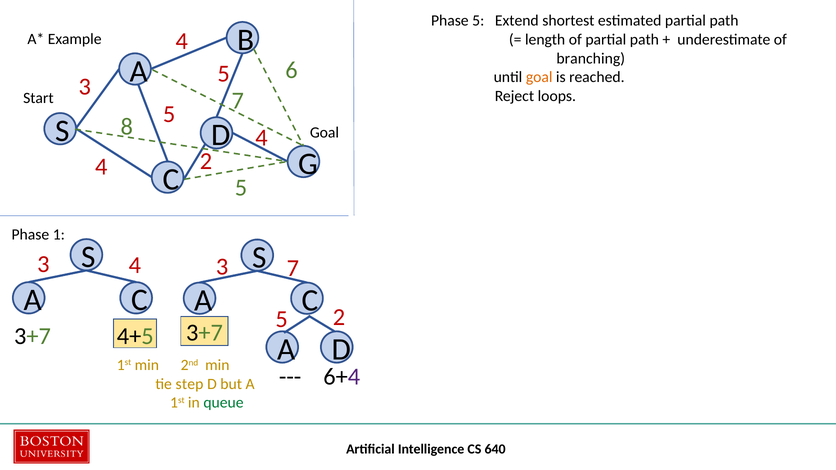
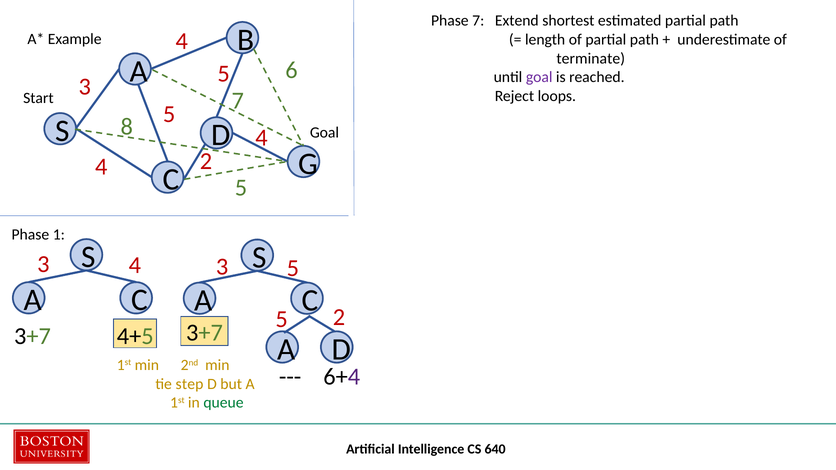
Phase 5: 5 -> 7
branching: branching -> terminate
goal at (539, 77) colour: orange -> purple
7 at (293, 268): 7 -> 5
